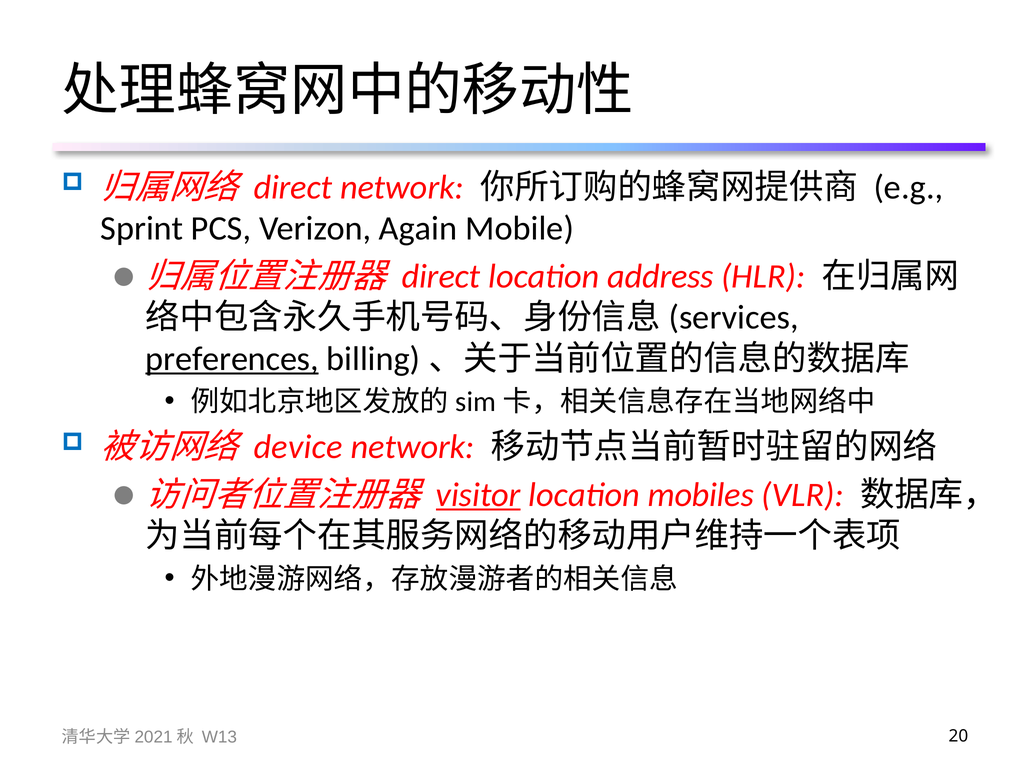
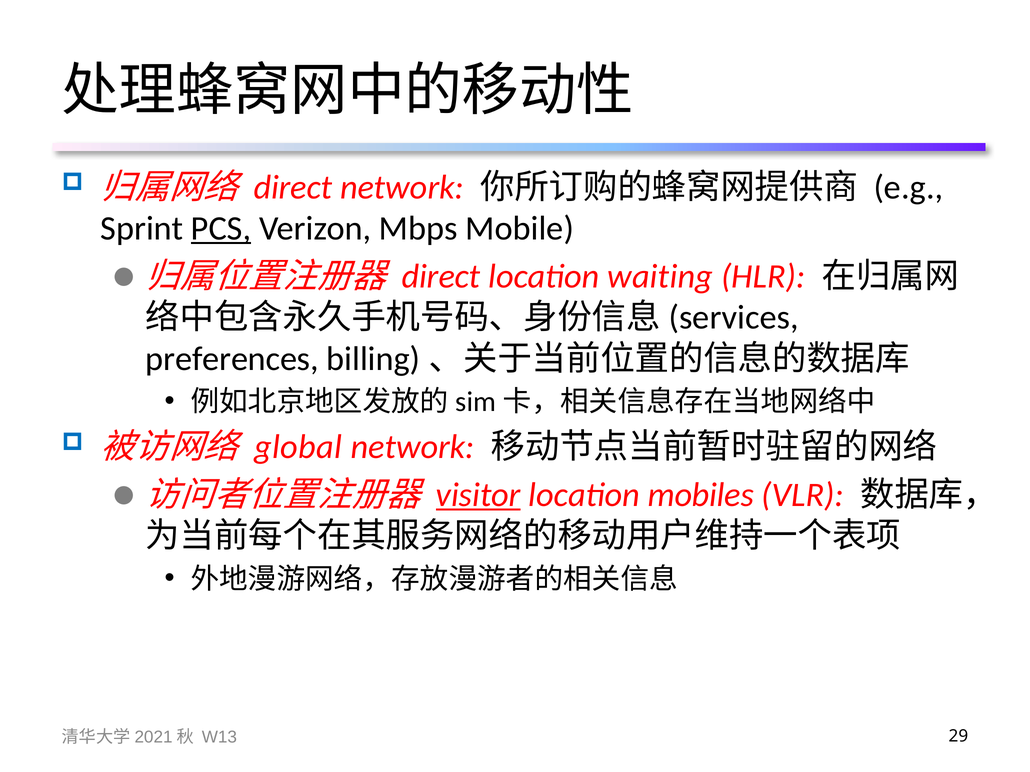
PCS underline: none -> present
Again: Again -> Mbps
address: address -> waiting
preferences underline: present -> none
device: device -> global
20: 20 -> 29
